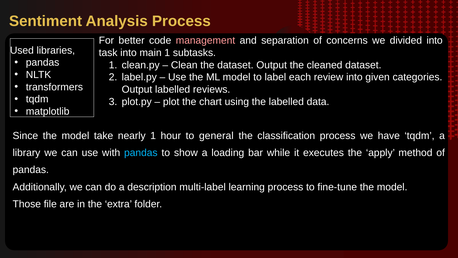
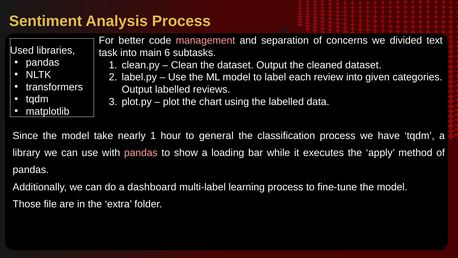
divided into: into -> text
main 1: 1 -> 6
pandas at (141, 153) colour: light blue -> pink
description: description -> dashboard
